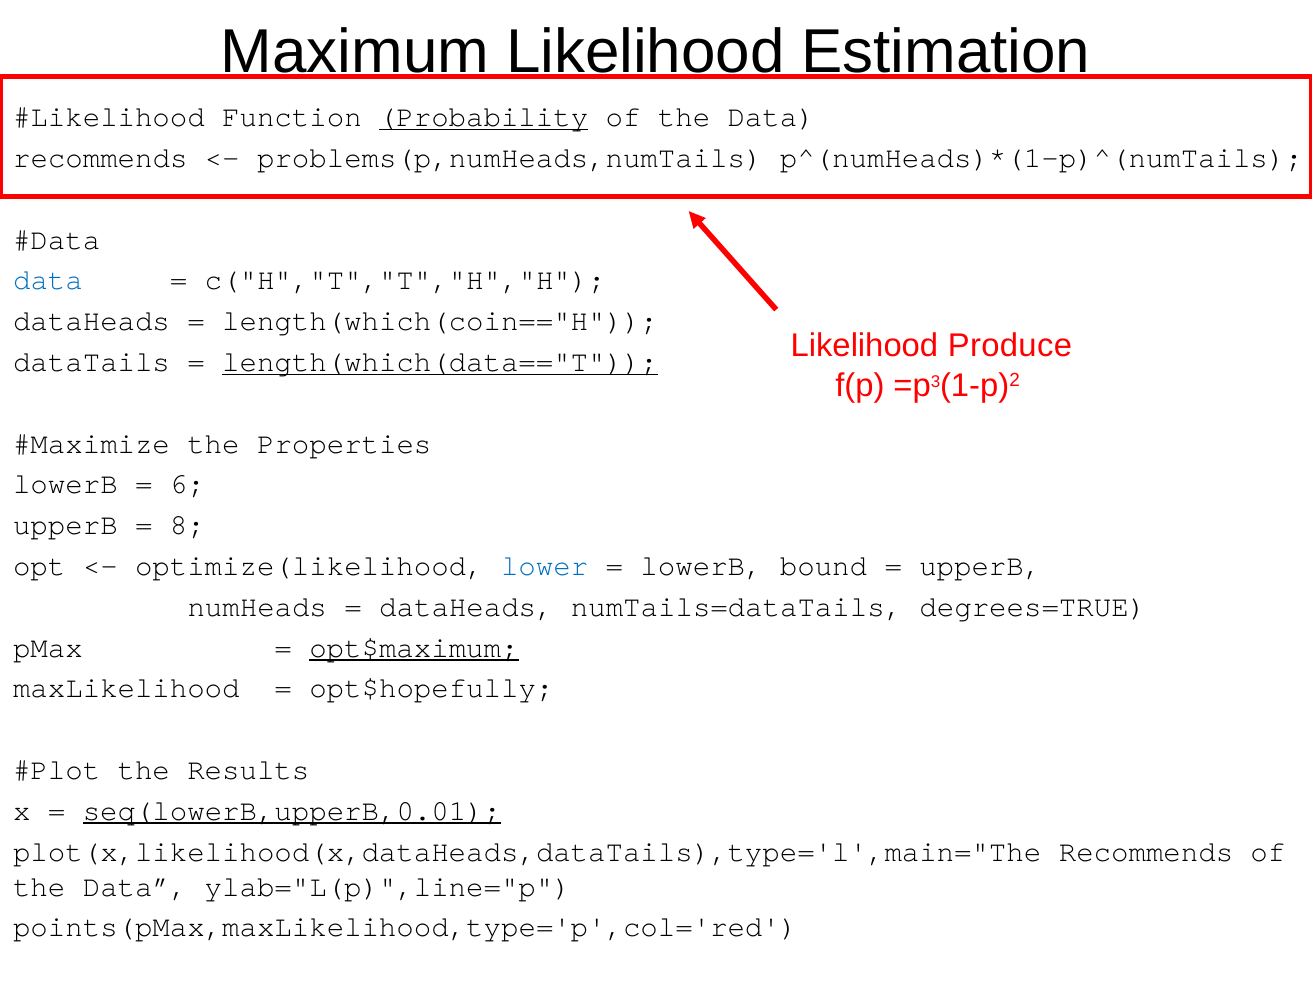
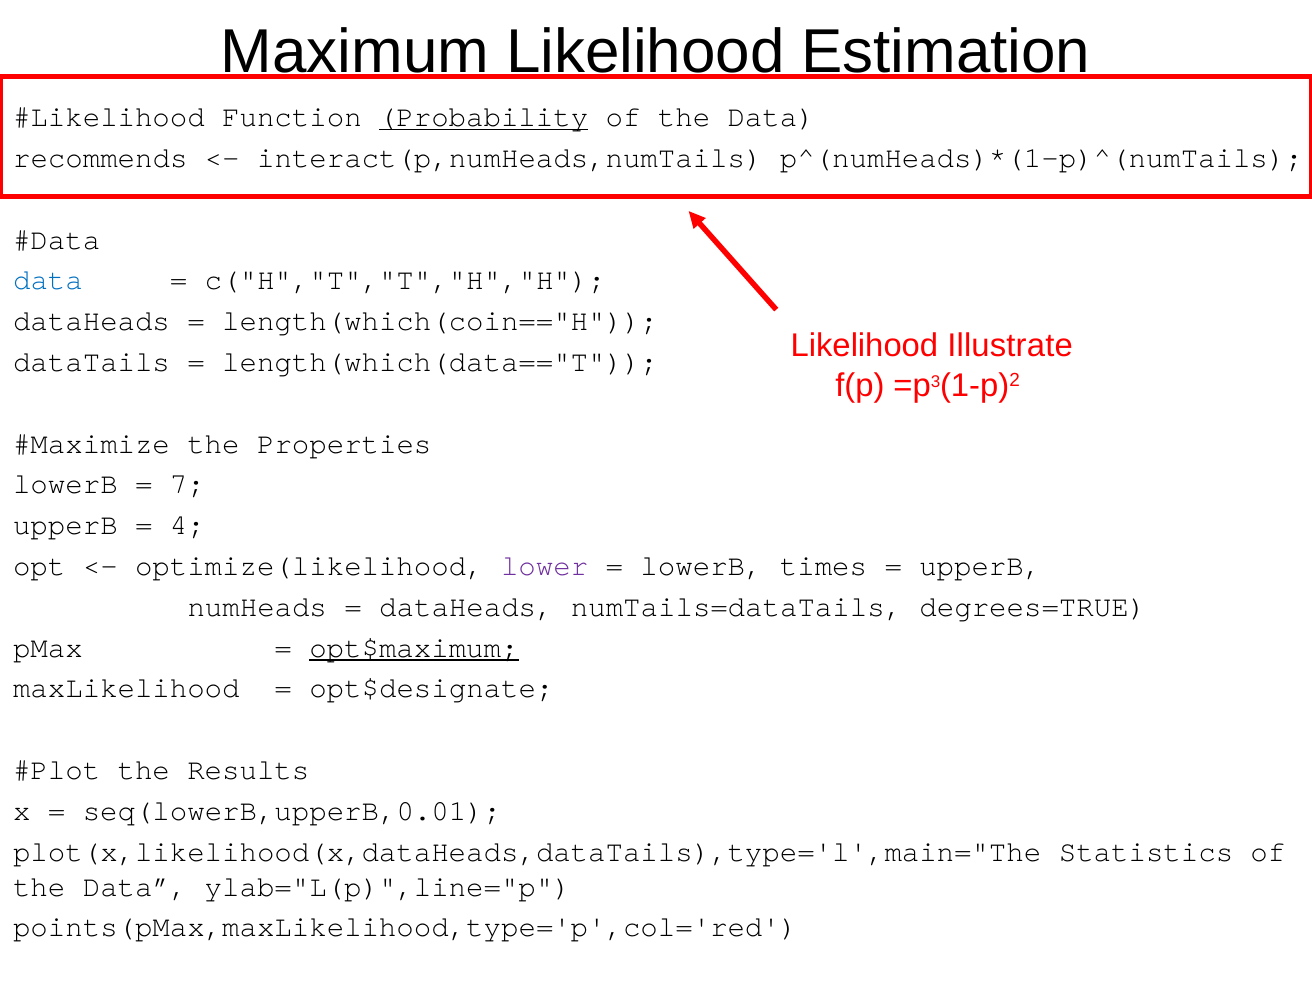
problems(p,numHeads,numTails: problems(p,numHeads,numTails -> interact(p,numHeads,numTails
Produce: Produce -> Illustrate
length(which(data=="T underline: present -> none
6: 6 -> 7
8: 8 -> 4
lower colour: blue -> purple
bound: bound -> times
opt$hopefully: opt$hopefully -> opt$designate
seq(lowerB,upperB,0.01 underline: present -> none
plot(x,likelihood(x,dataHeads,dataTails),type='l',main="The Recommends: Recommends -> Statistics
